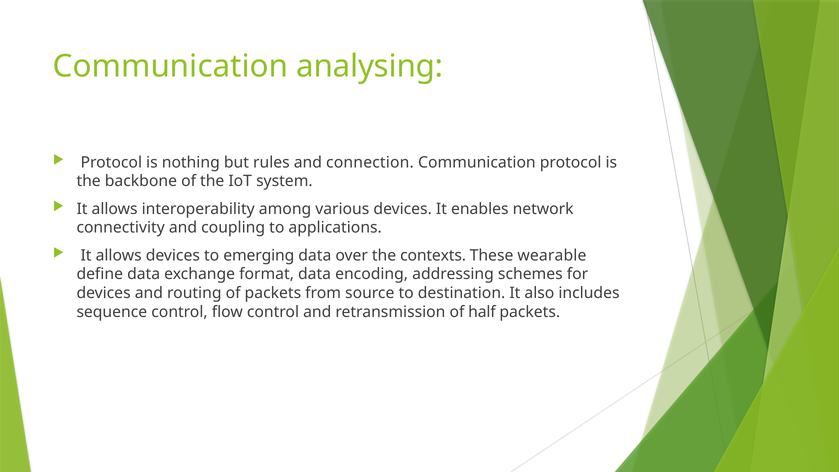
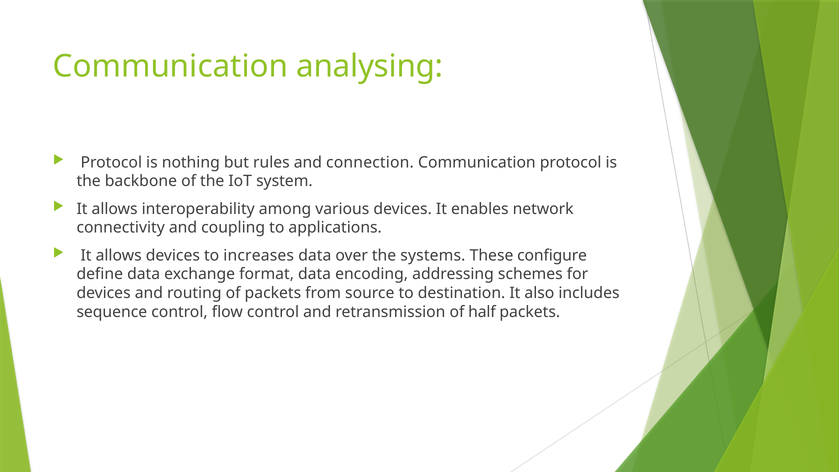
emerging: emerging -> increases
contexts: contexts -> systems
wearable: wearable -> configure
